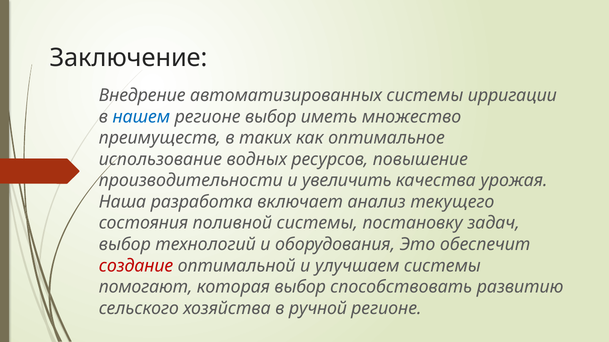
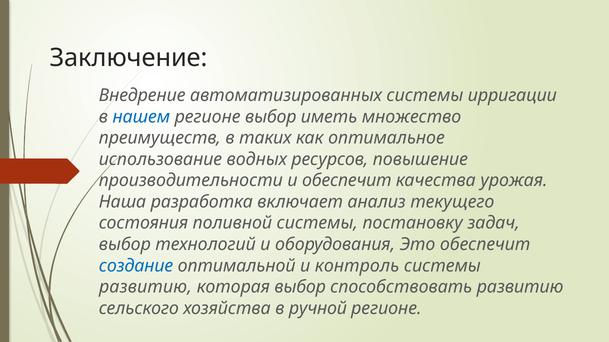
и увеличить: увеличить -> обеспечит
создание colour: red -> blue
улучшаем: улучшаем -> контроль
помогают at (146, 287): помогают -> развитию
